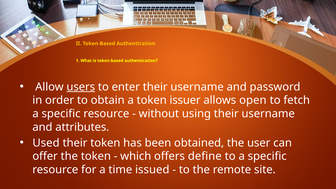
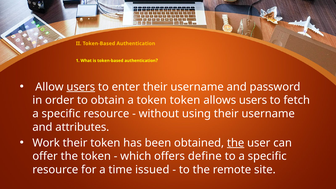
token issuer: issuer -> token
allows open: open -> users
Used: Used -> Work
the at (236, 143) underline: none -> present
